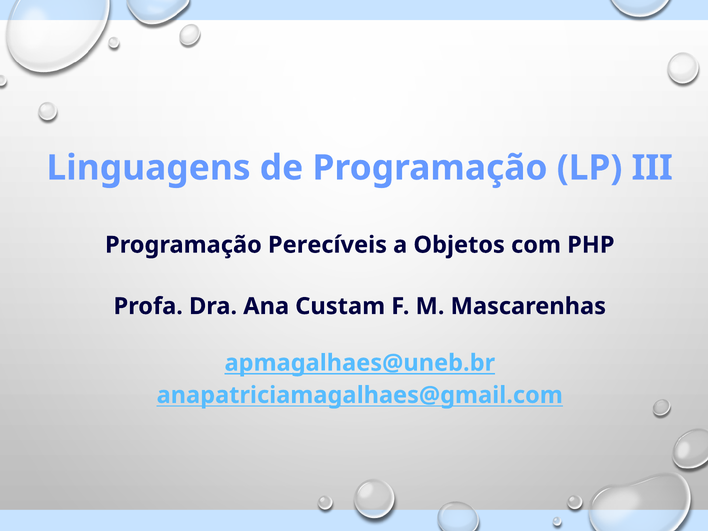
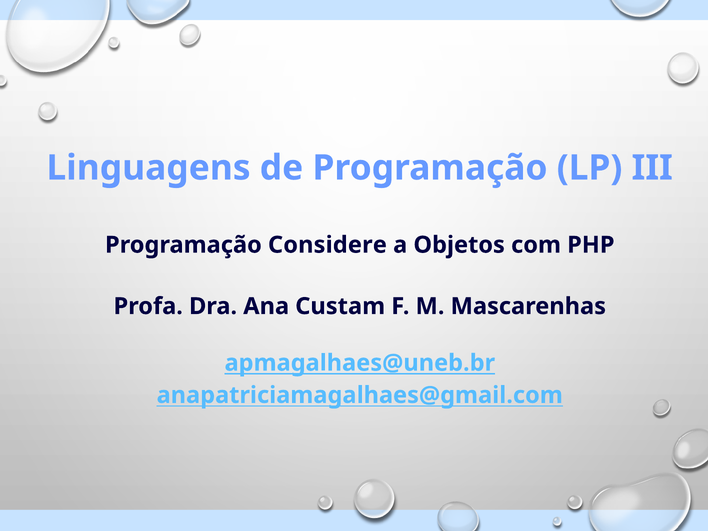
Perecíveis: Perecíveis -> Considere
